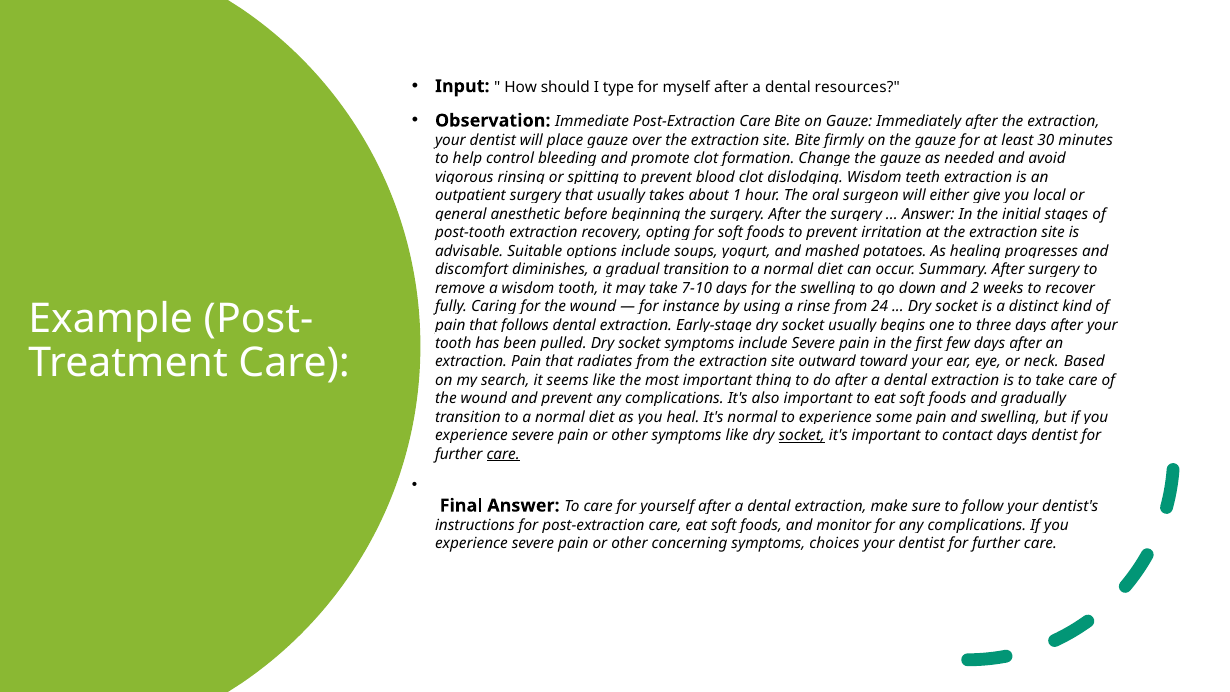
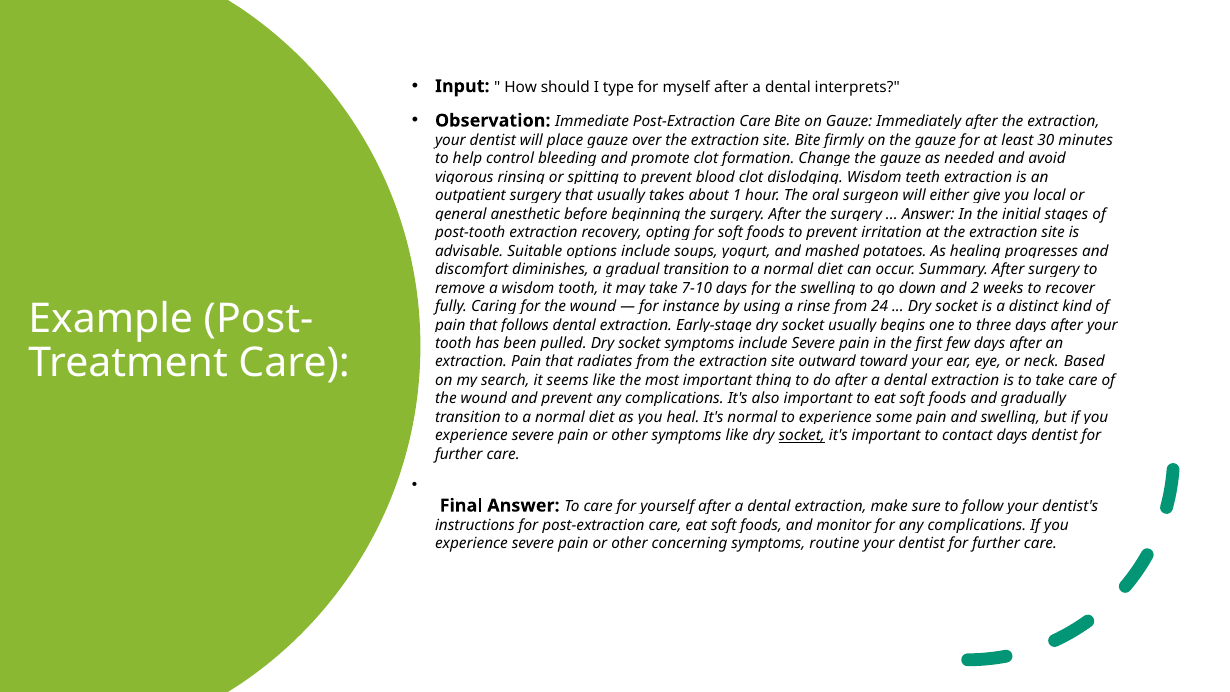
resources: resources -> interprets
care at (503, 454) underline: present -> none
choices: choices -> routine
